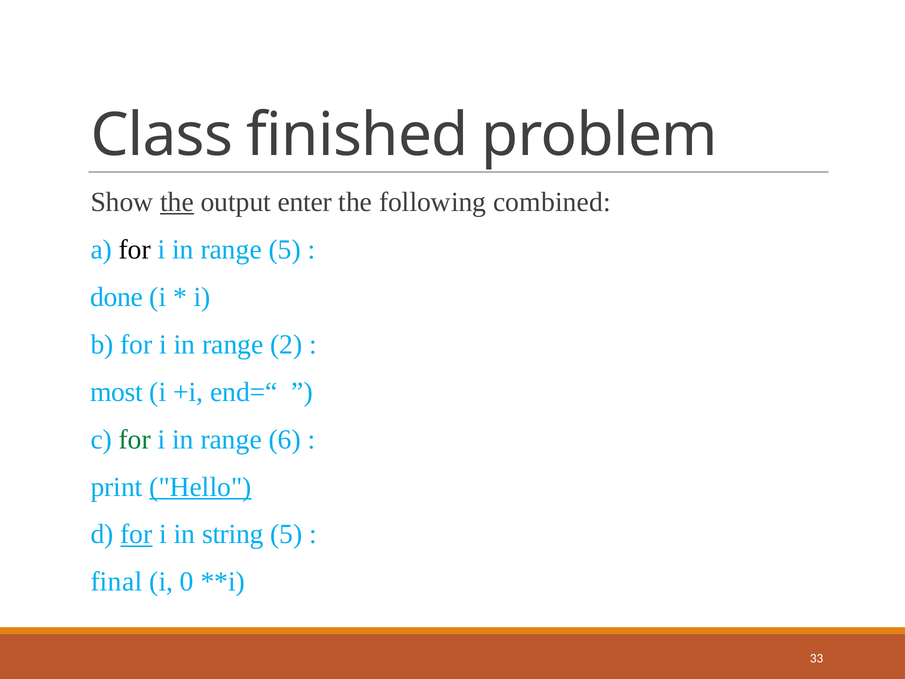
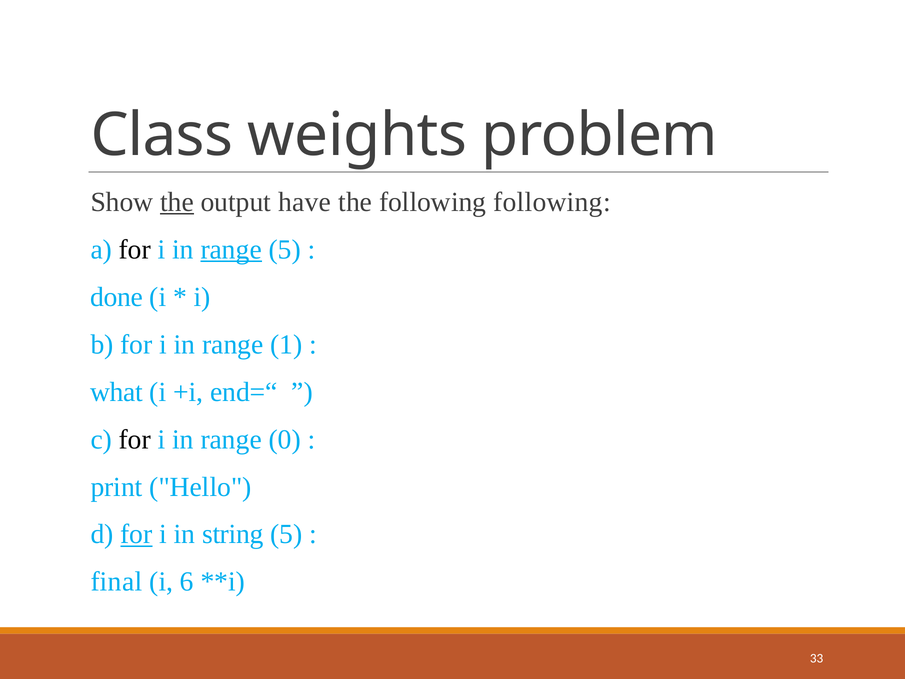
finished: finished -> weights
enter: enter -> have
following combined: combined -> following
range at (231, 249) underline: none -> present
2: 2 -> 1
most: most -> what
for at (135, 439) colour: green -> black
6: 6 -> 0
Hello underline: present -> none
0: 0 -> 6
